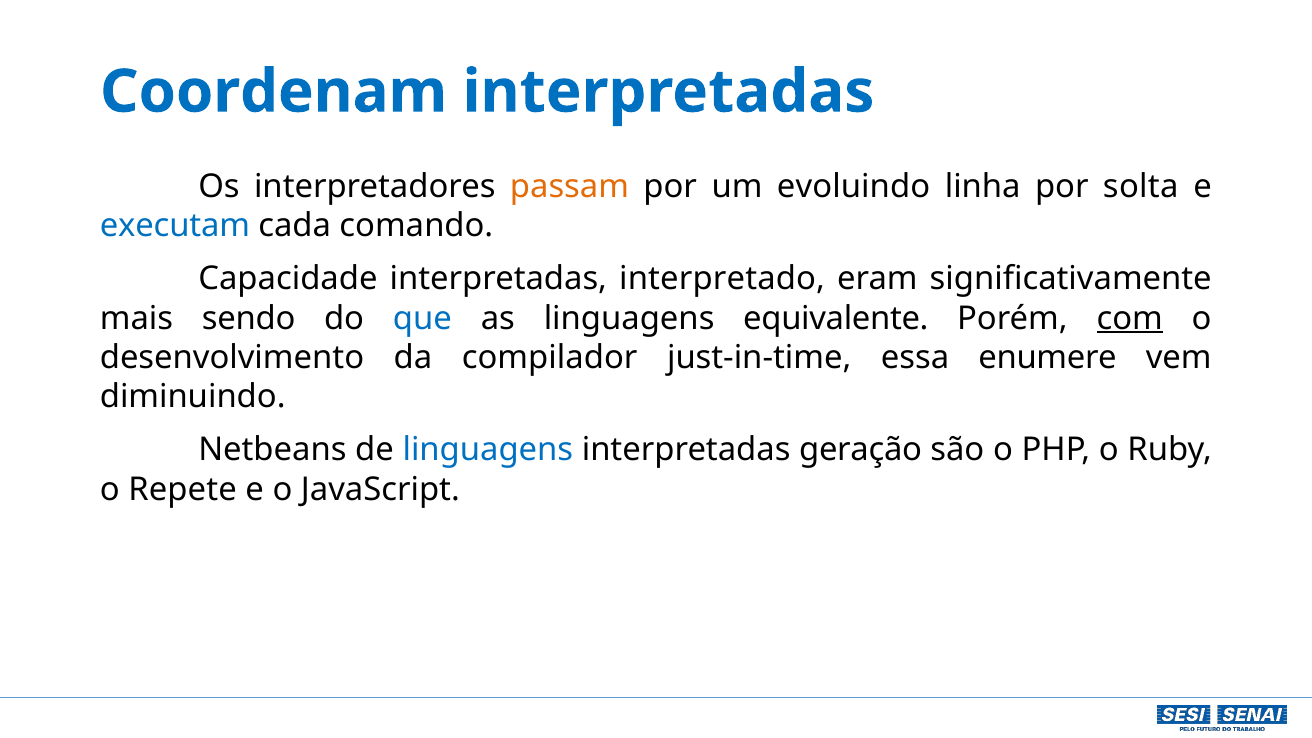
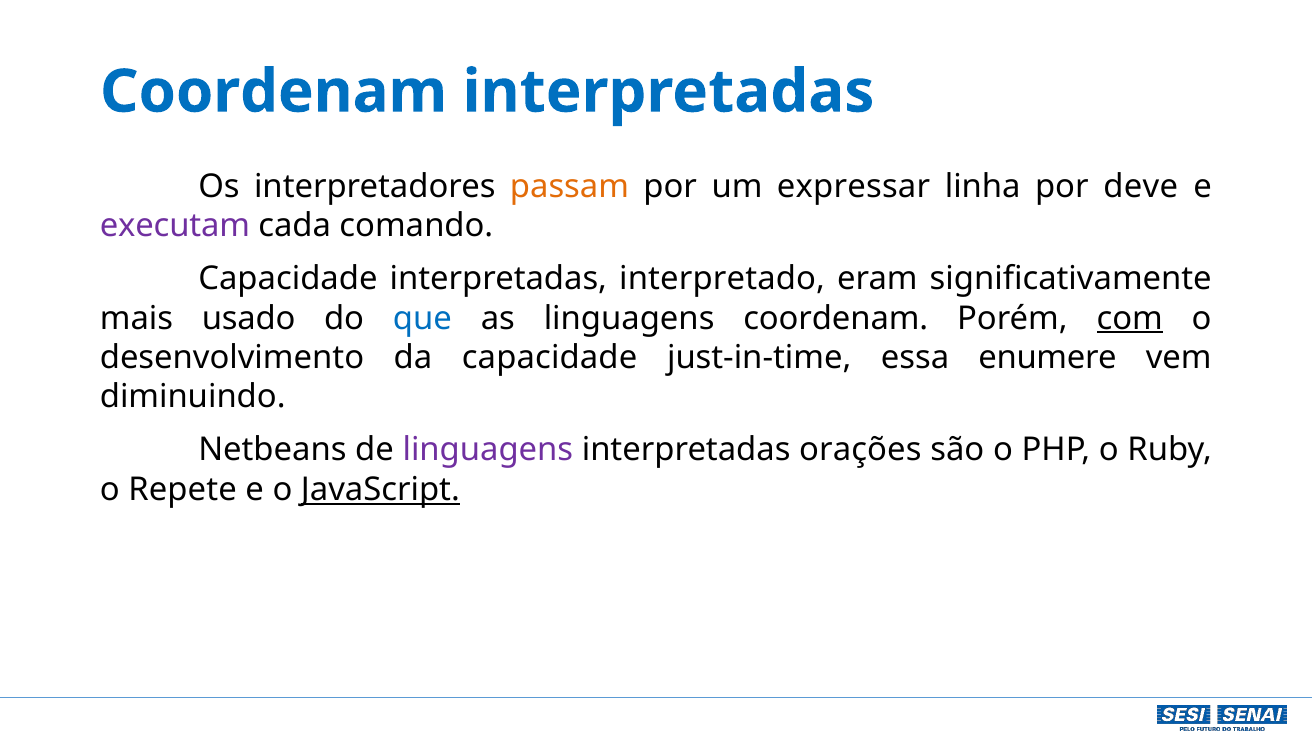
evoluindo: evoluindo -> expressar
solta: solta -> deve
executam colour: blue -> purple
sendo: sendo -> usado
linguagens equivalente: equivalente -> coordenam
da compilador: compilador -> capacidade
linguagens at (488, 450) colour: blue -> purple
geração: geração -> orações
JavaScript underline: none -> present
